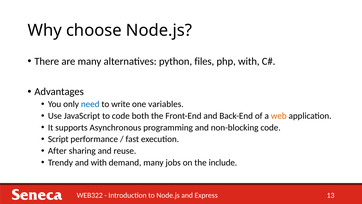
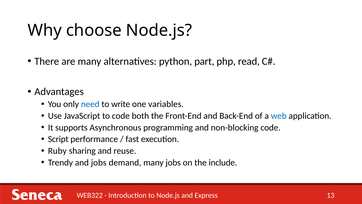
files: files -> part
php with: with -> read
web colour: orange -> blue
After: After -> Ruby
and with: with -> jobs
